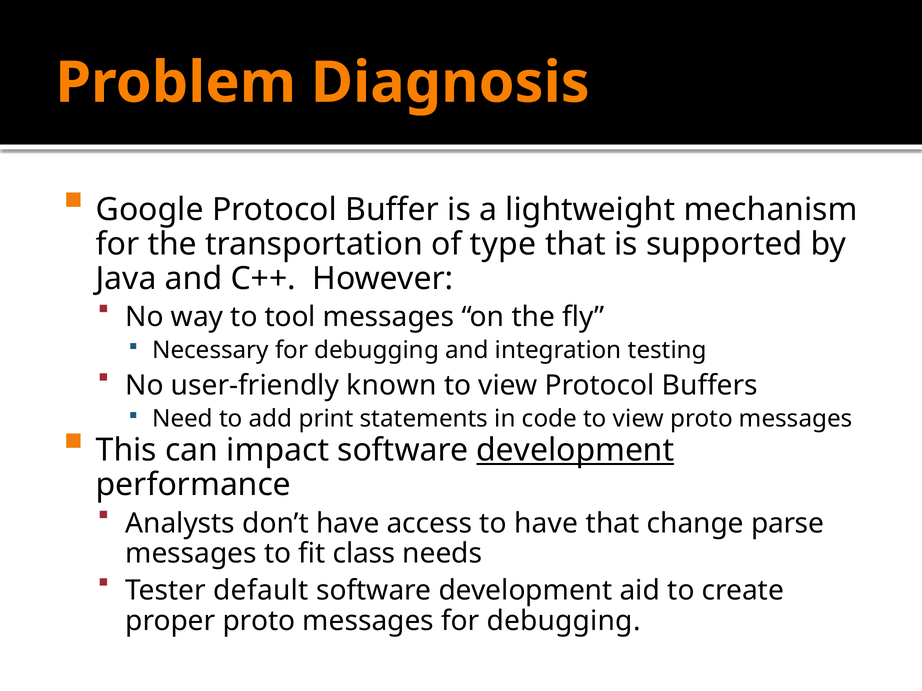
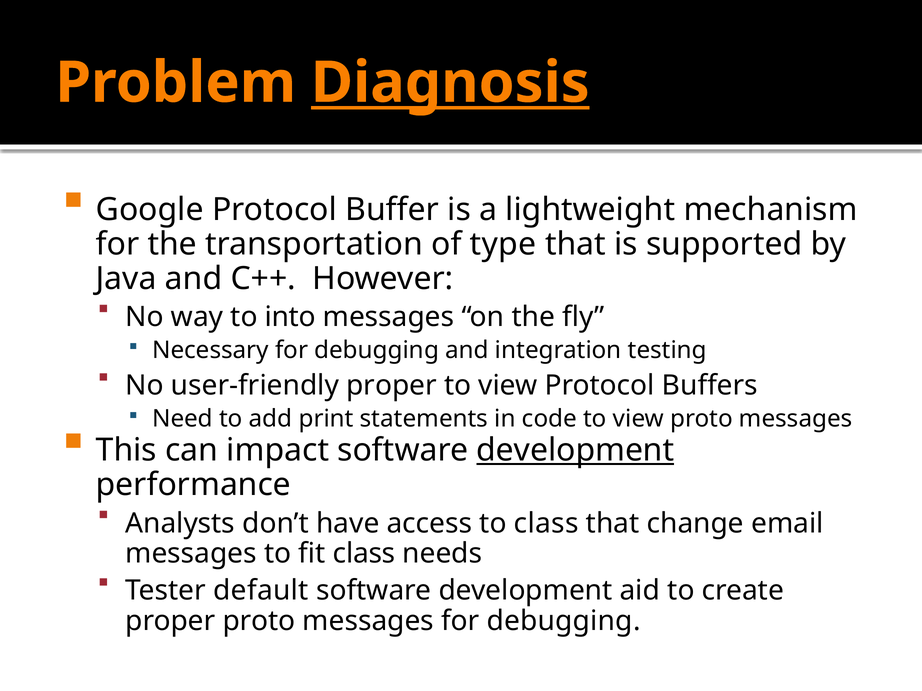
Diagnosis underline: none -> present
tool: tool -> into
user-friendly known: known -> proper
to have: have -> class
parse: parse -> email
